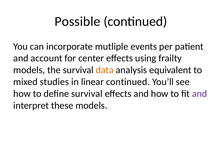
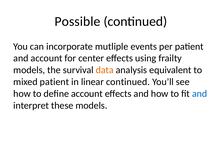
mixed studies: studies -> patient
define survival: survival -> account
and at (200, 94) colour: purple -> blue
